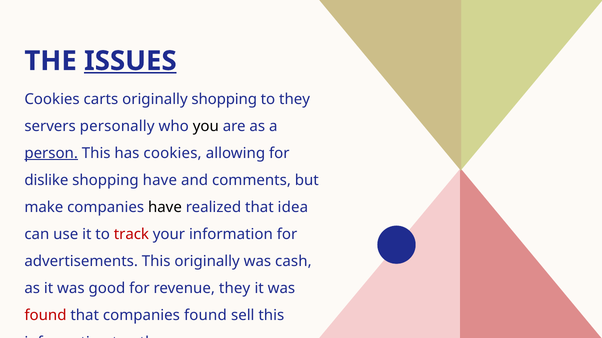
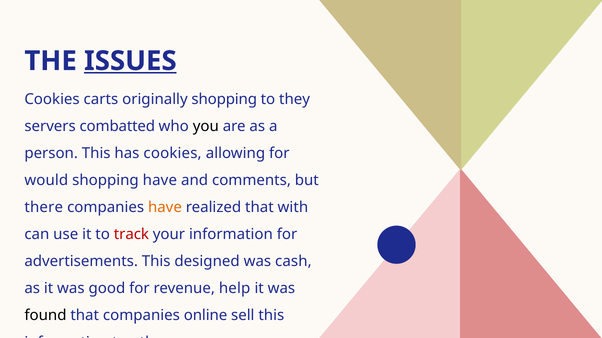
personally: personally -> combatted
person underline: present -> none
dislike: dislike -> would
make: make -> there
have at (165, 208) colour: black -> orange
idea: idea -> with
This originally: originally -> designed
revenue they: they -> help
found at (45, 316) colour: red -> black
companies found: found -> online
